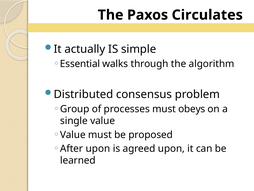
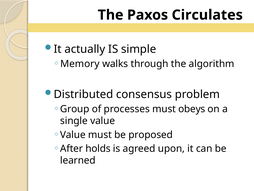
Essential: Essential -> Memory
After upon: upon -> holds
